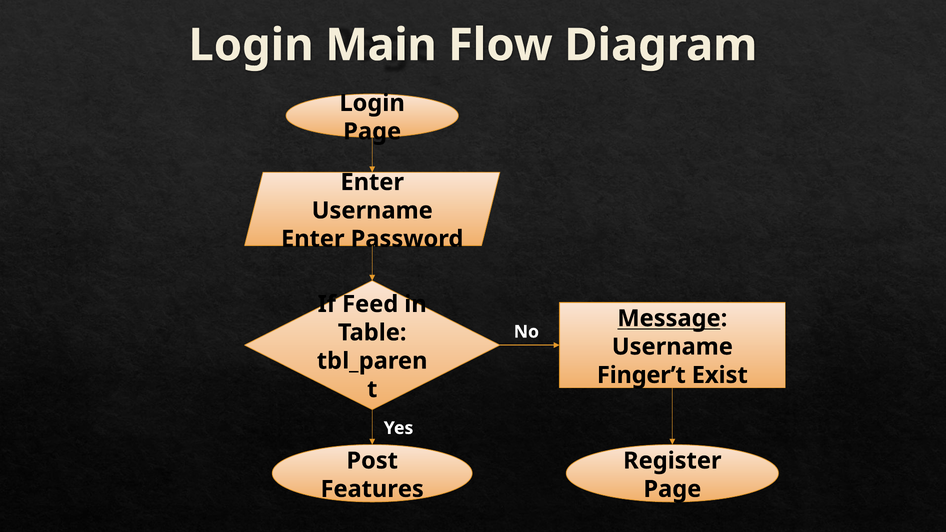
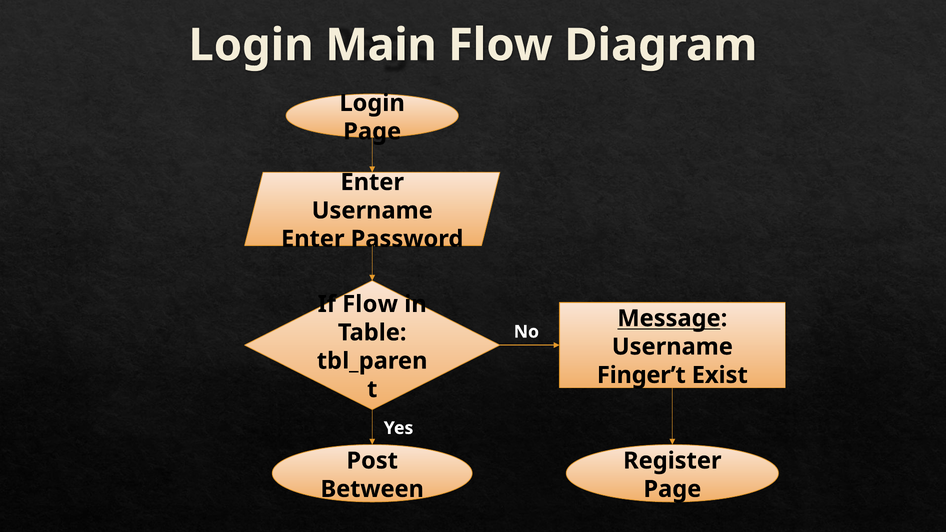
If Feed: Feed -> Flow
Features: Features -> Between
